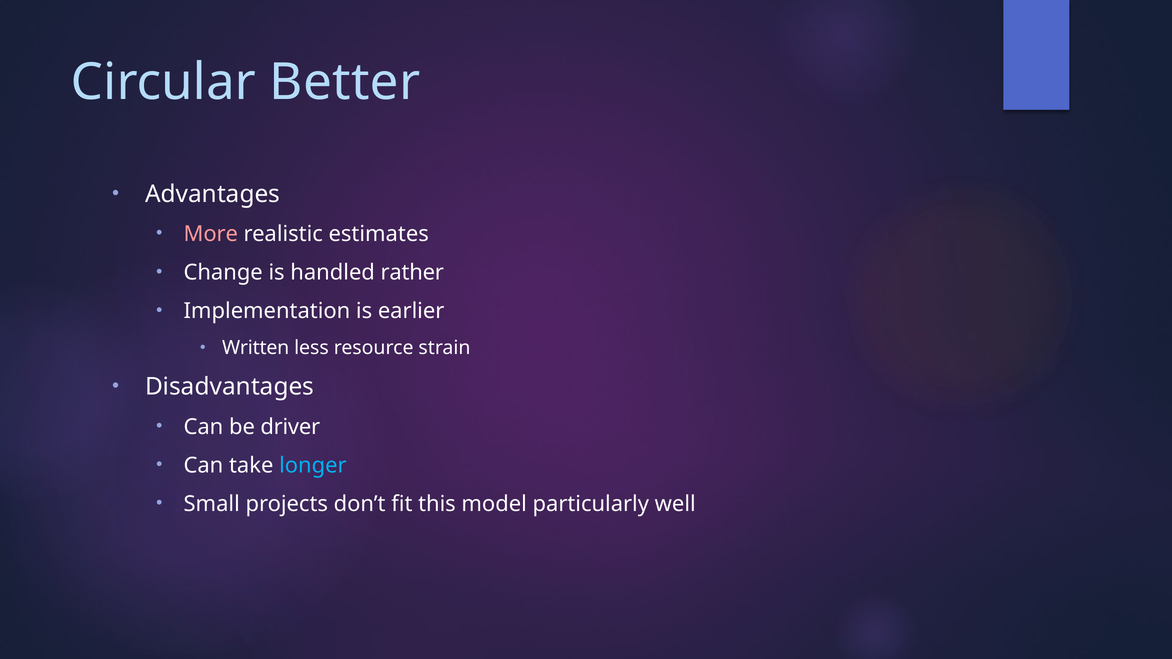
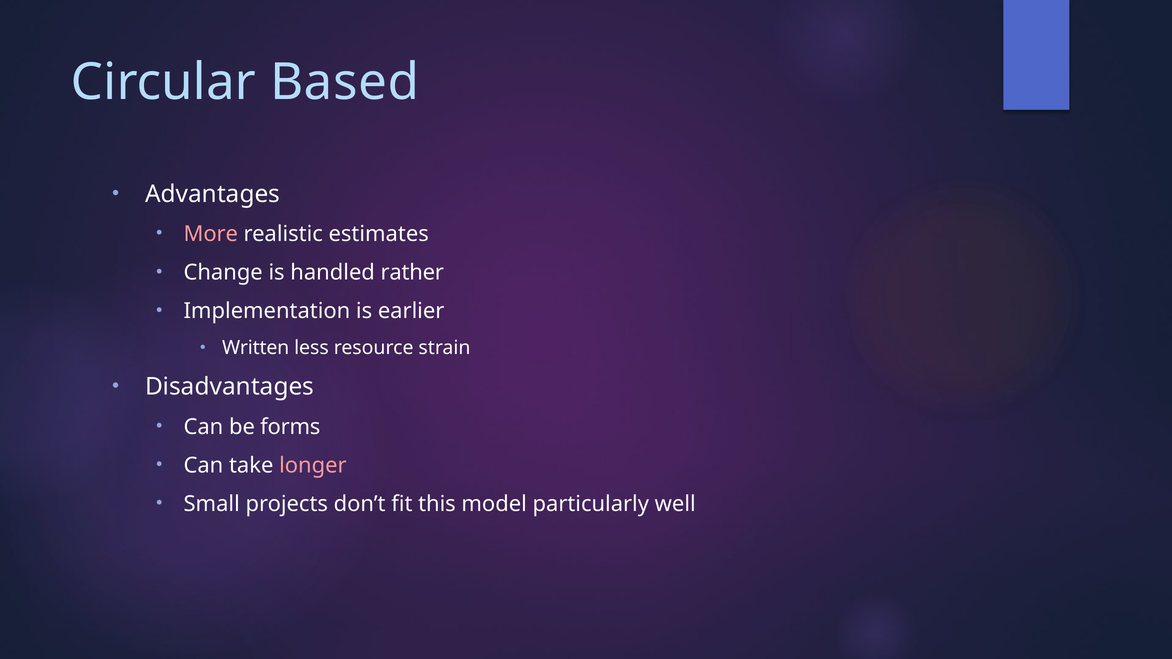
Better: Better -> Based
driver: driver -> forms
longer colour: light blue -> pink
